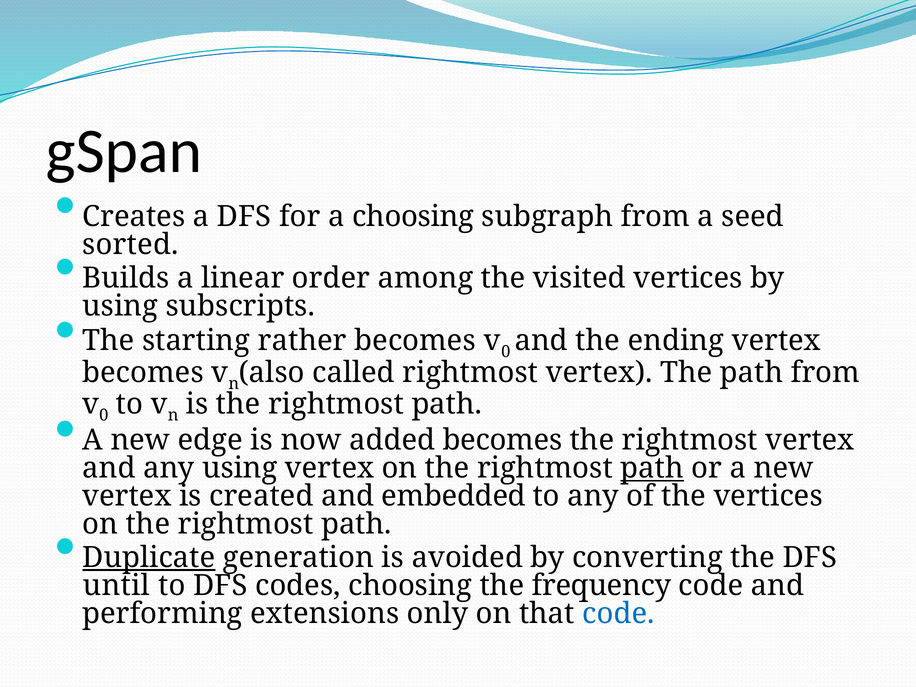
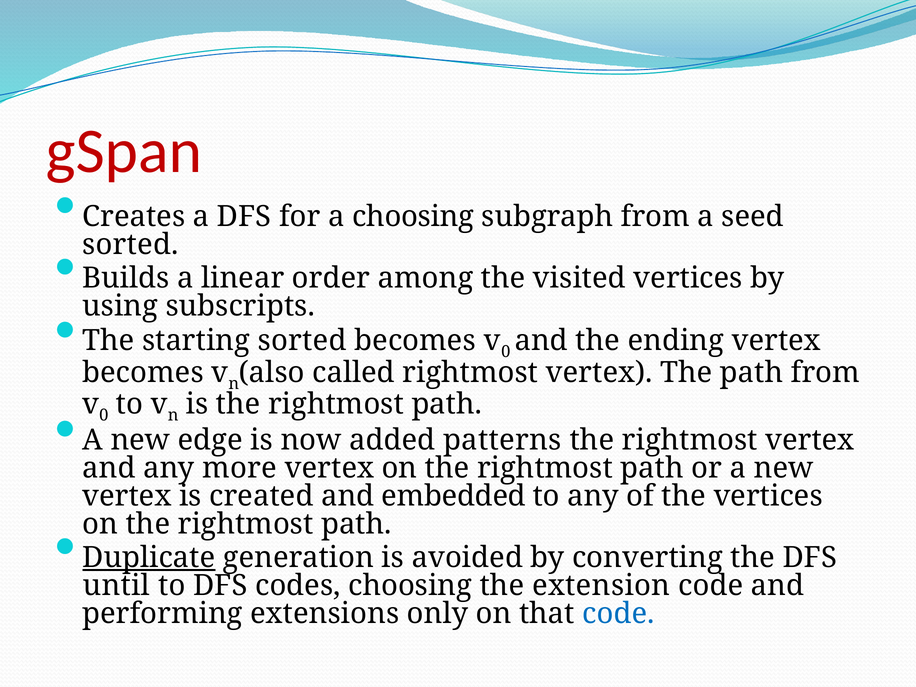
gSpan colour: black -> red
starting rather: rather -> sorted
added becomes: becomes -> patterns
any using: using -> more
path at (652, 468) underline: present -> none
frequency: frequency -> extension
